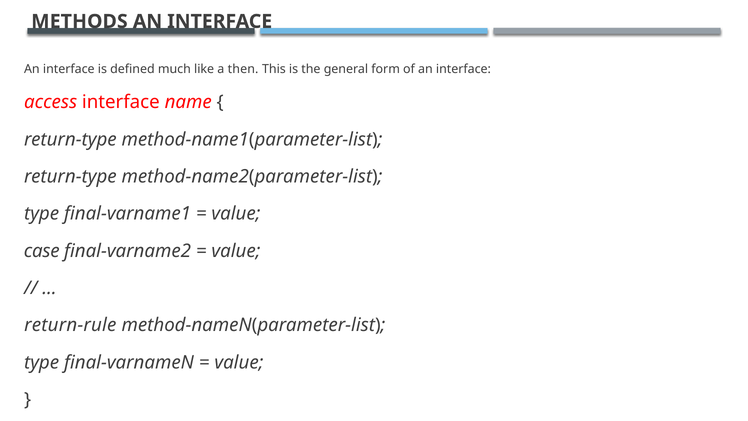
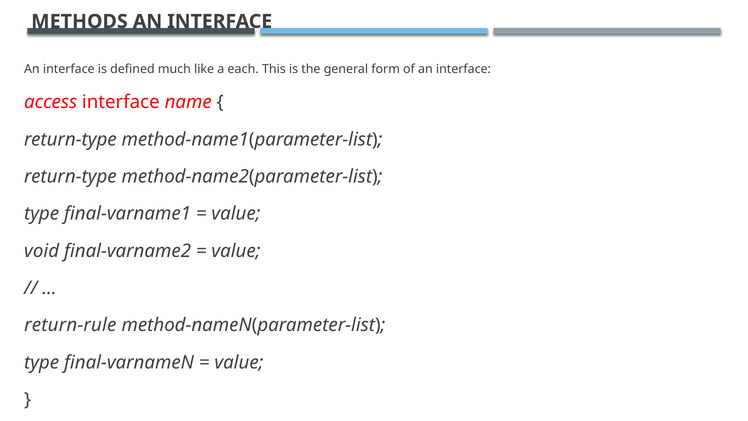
then: then -> each
case: case -> void
